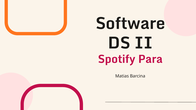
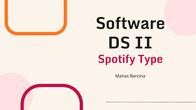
Para: Para -> Type
